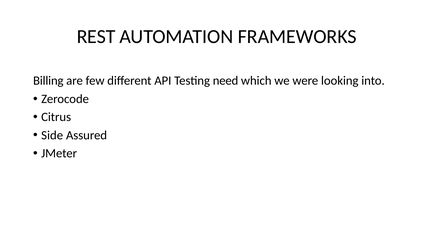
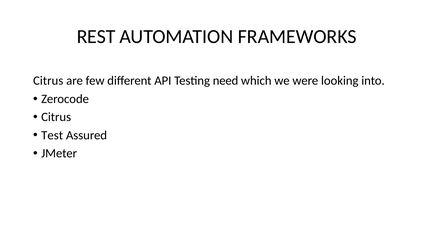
Billing at (48, 81): Billing -> Citrus
Side: Side -> Test
